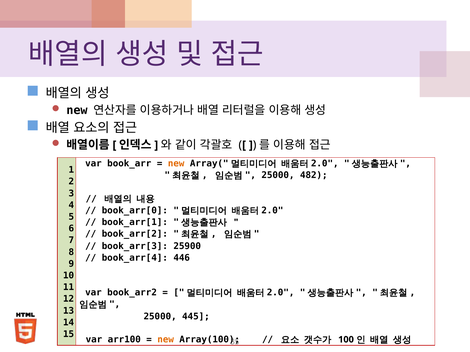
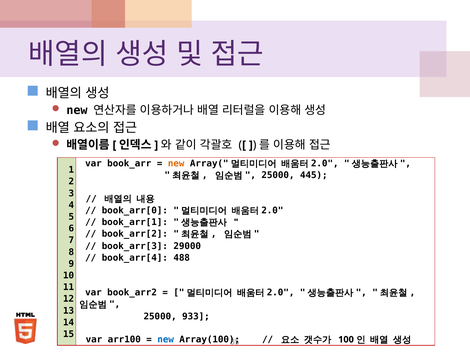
482: 482 -> 445
25900: 25900 -> 29000
446: 446 -> 488
445: 445 -> 933
new at (166, 340) colour: orange -> blue
